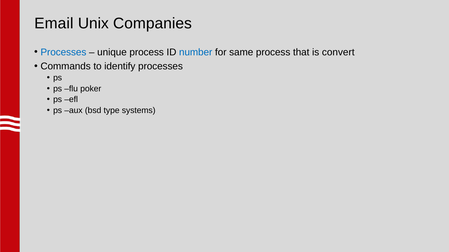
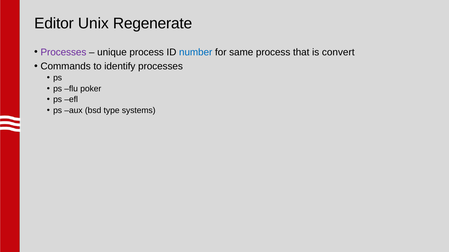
Email: Email -> Editor
Companies: Companies -> Regenerate
Processes at (63, 52) colour: blue -> purple
